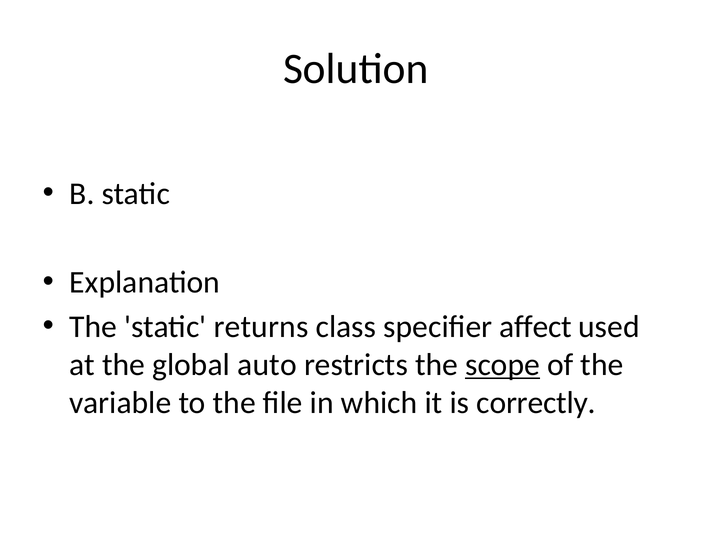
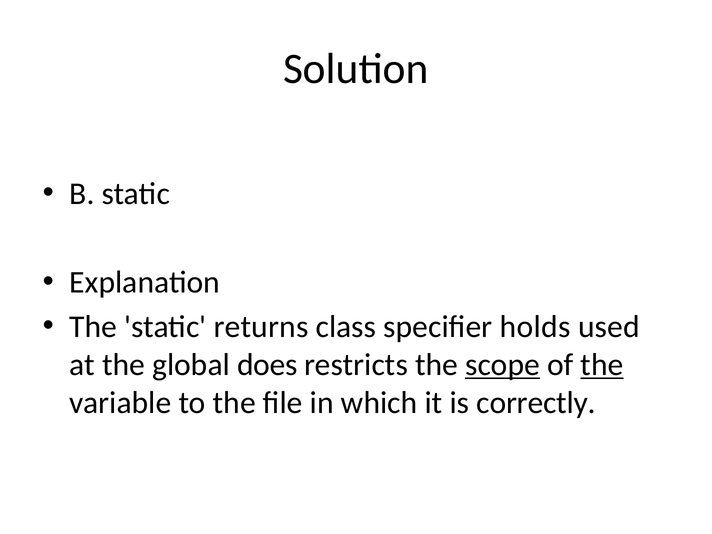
affect: affect -> holds
auto: auto -> does
the at (602, 365) underline: none -> present
